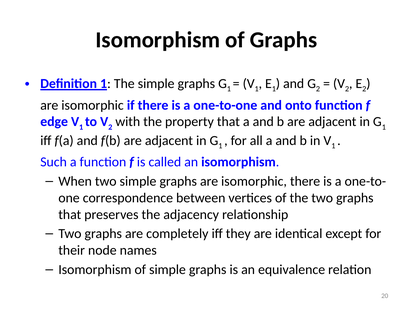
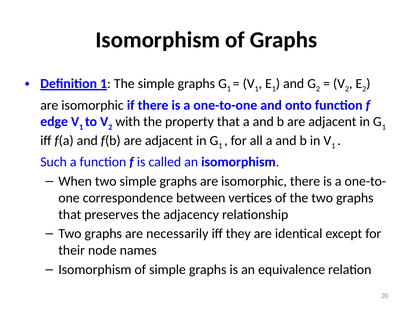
completely: completely -> necessarily
